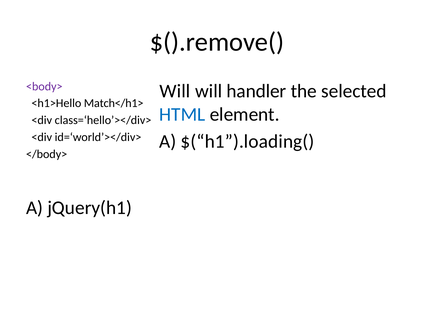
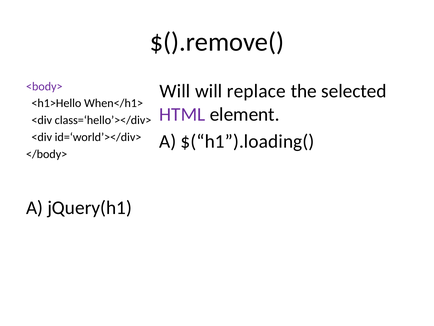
handler: handler -> replace
Match</h1>: Match</h1> -> When</h1>
HTML colour: blue -> purple
